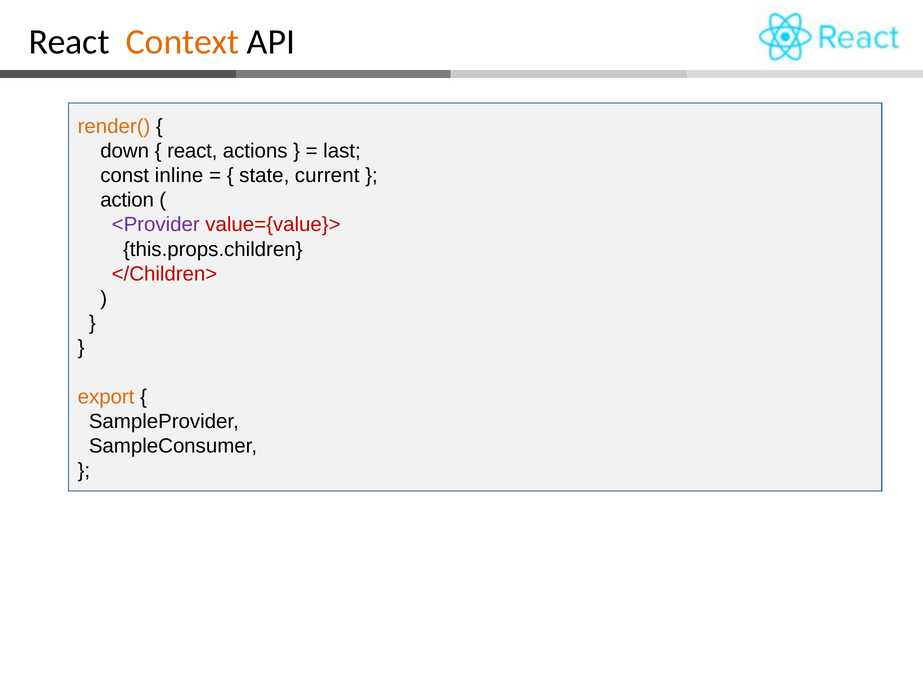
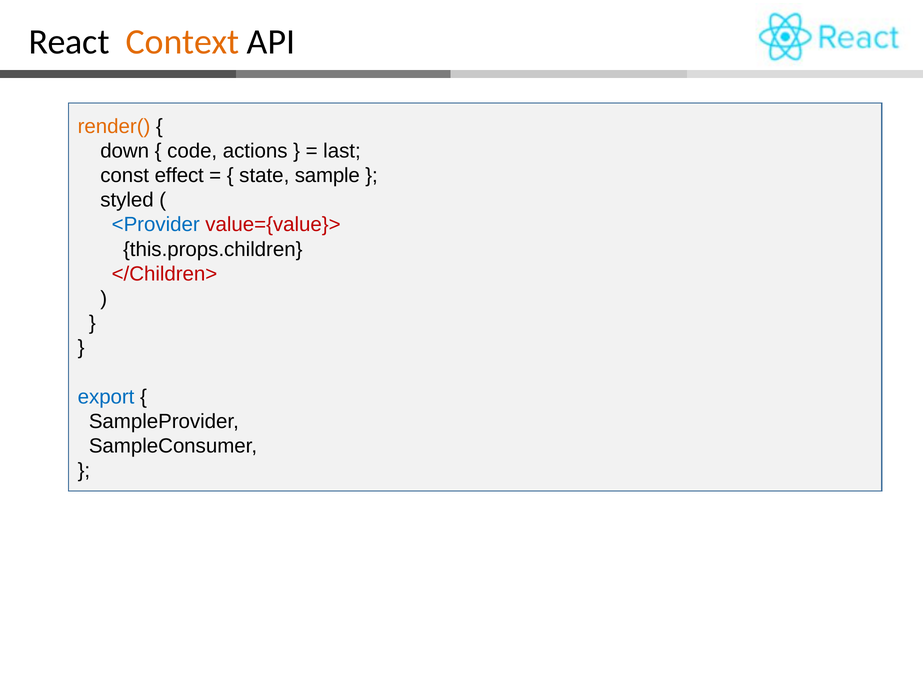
react at (192, 151): react -> code
inline: inline -> effect
current: current -> sample
action: action -> styled
<Provider colour: purple -> blue
export colour: orange -> blue
